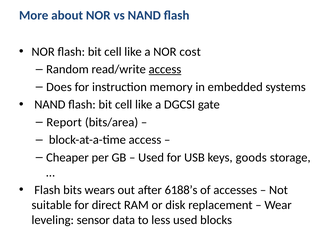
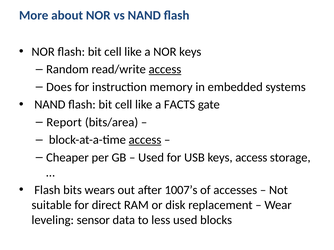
NOR cost: cost -> keys
DGCSI: DGCSI -> FACTS
access at (145, 140) underline: none -> present
keys goods: goods -> access
6188’s: 6188’s -> 1007’s
